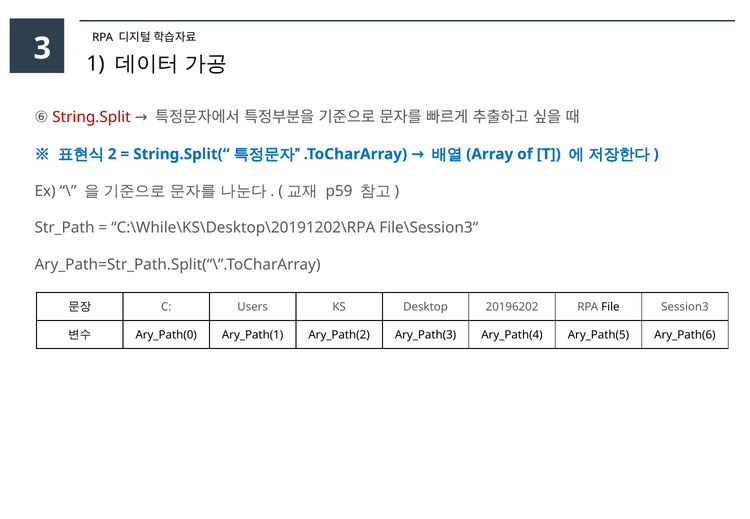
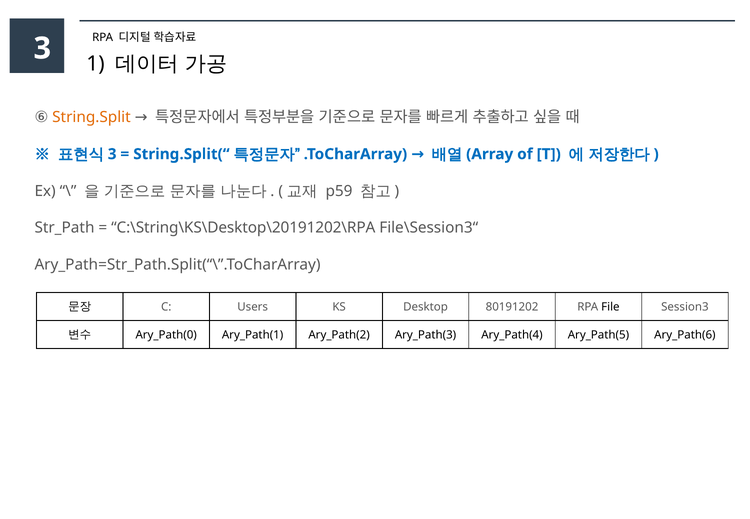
String.Split colour: red -> orange
2 at (112, 154): 2 -> 3
C:\While\KS\Desktop\20191202\RPA: C:\While\KS\Desktop\20191202\RPA -> C:\String\KS\Desktop\20191202\RPA
20196202: 20196202 -> 80191202
